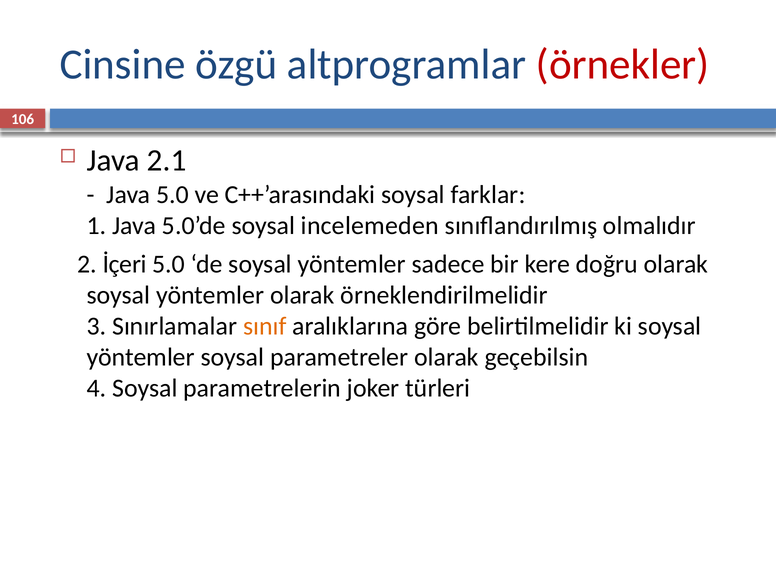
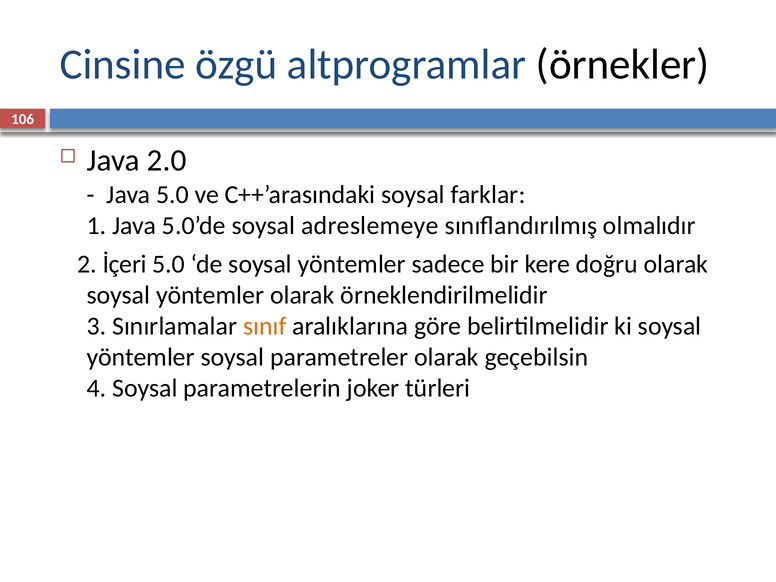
örnekler colour: red -> black
2.1: 2.1 -> 2.0
incelemeden: incelemeden -> adreslemeye
